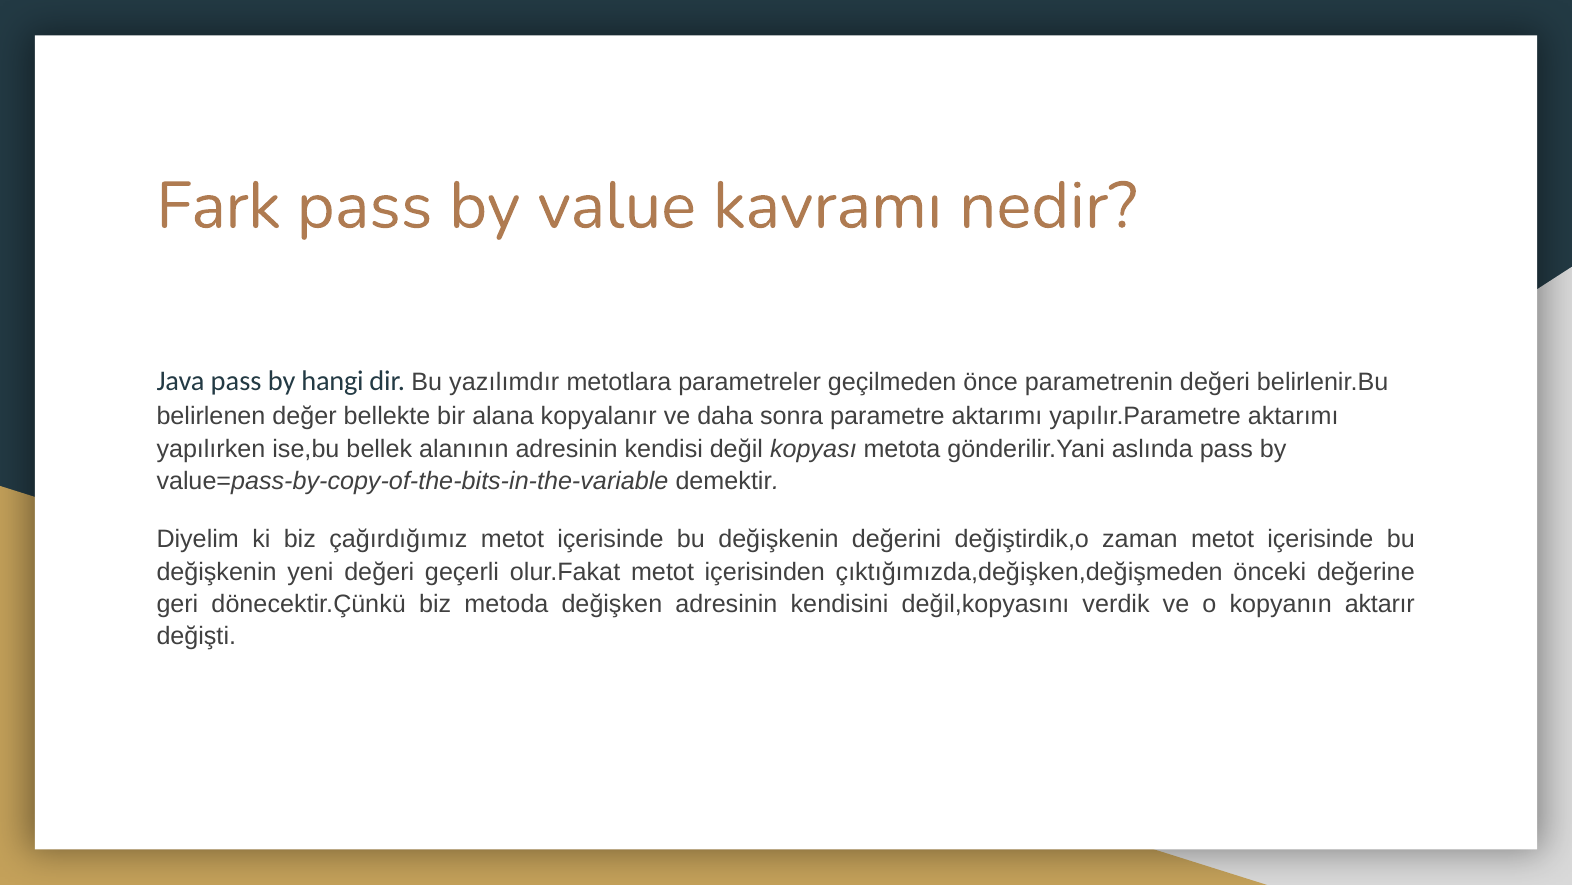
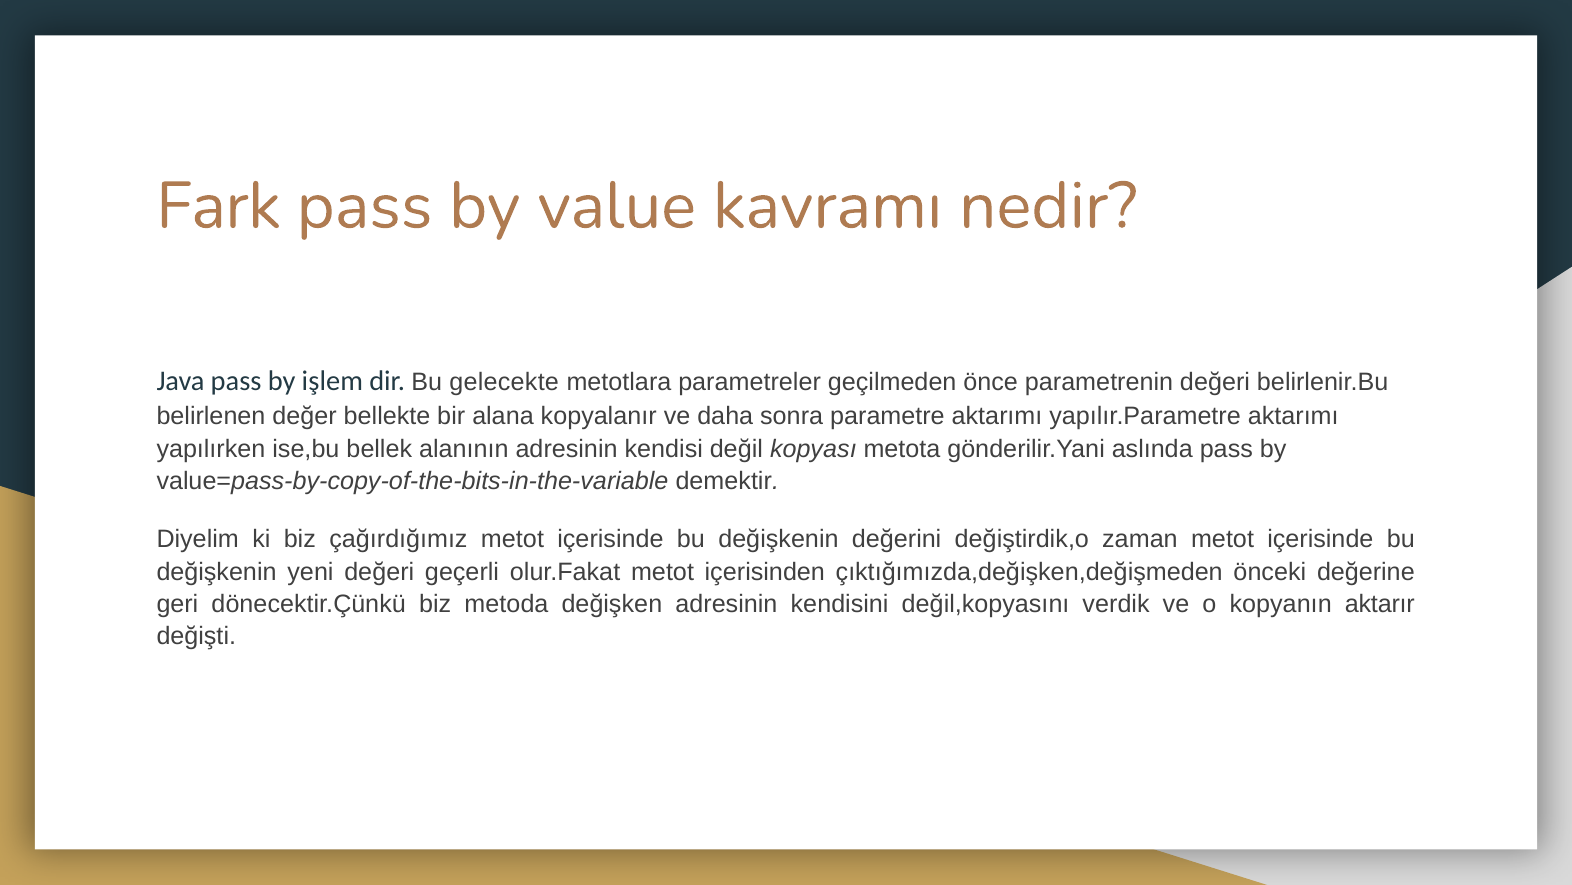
hangi: hangi -> işlem
yazılımdır: yazılımdır -> gelecekte
